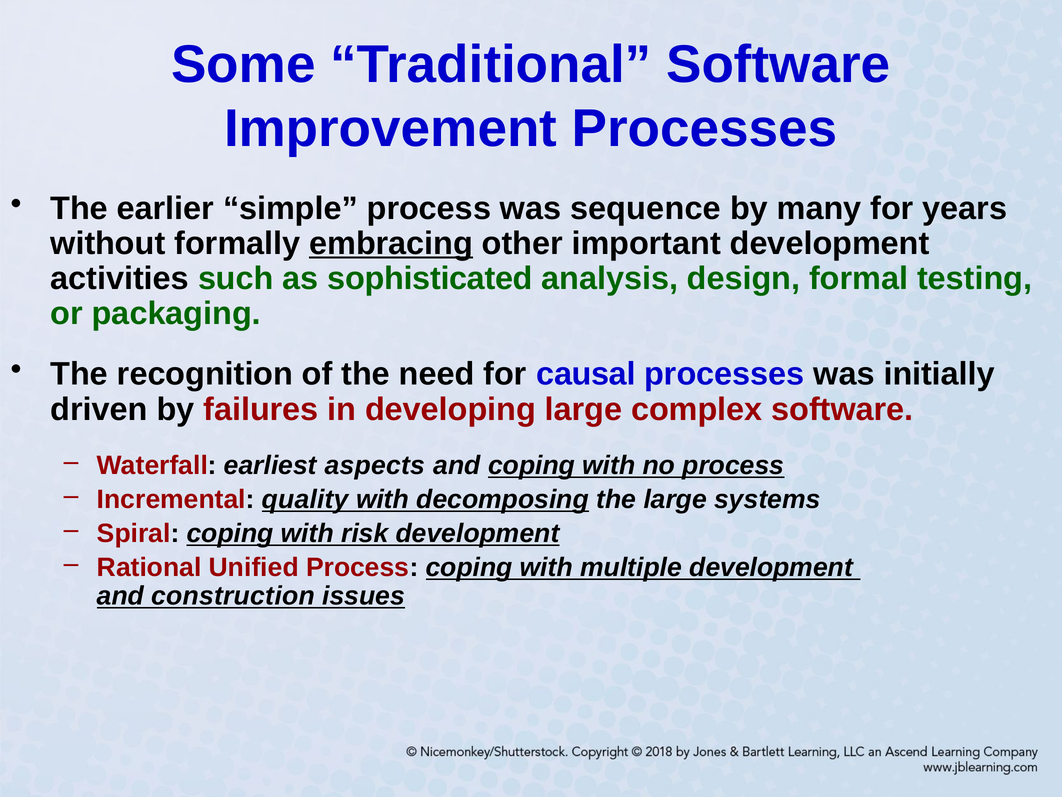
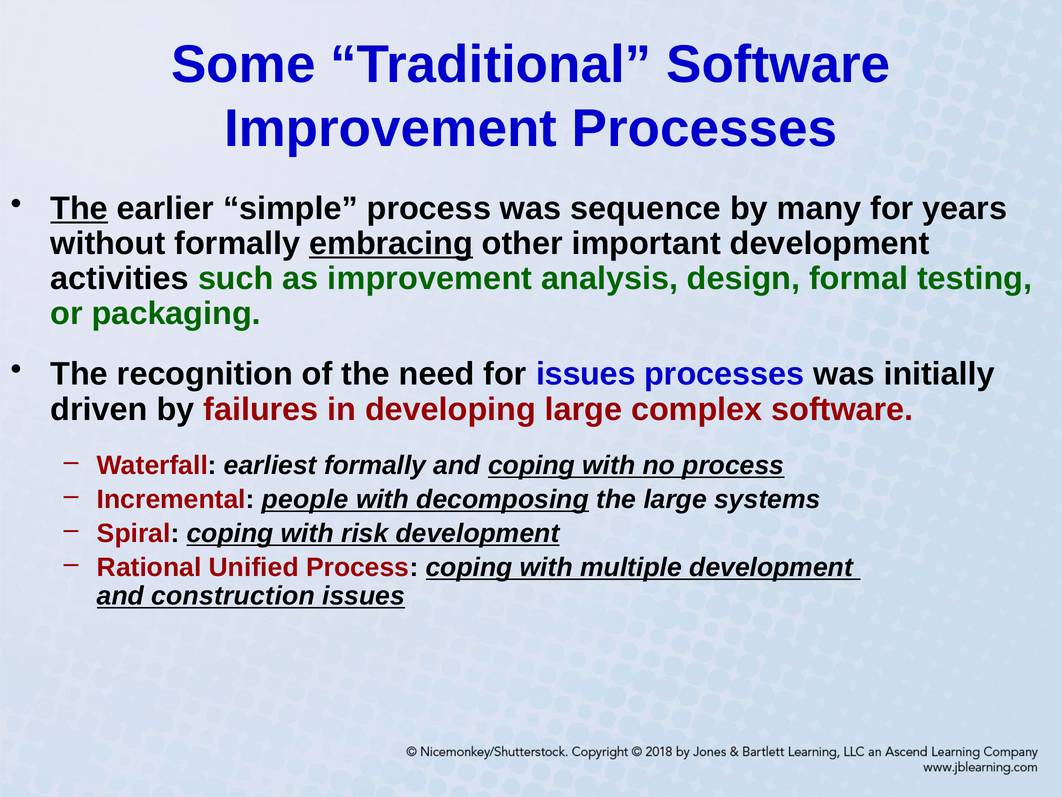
The at (79, 208) underline: none -> present
as sophisticated: sophisticated -> improvement
for causal: causal -> issues
earliest aspects: aspects -> formally
quality: quality -> people
